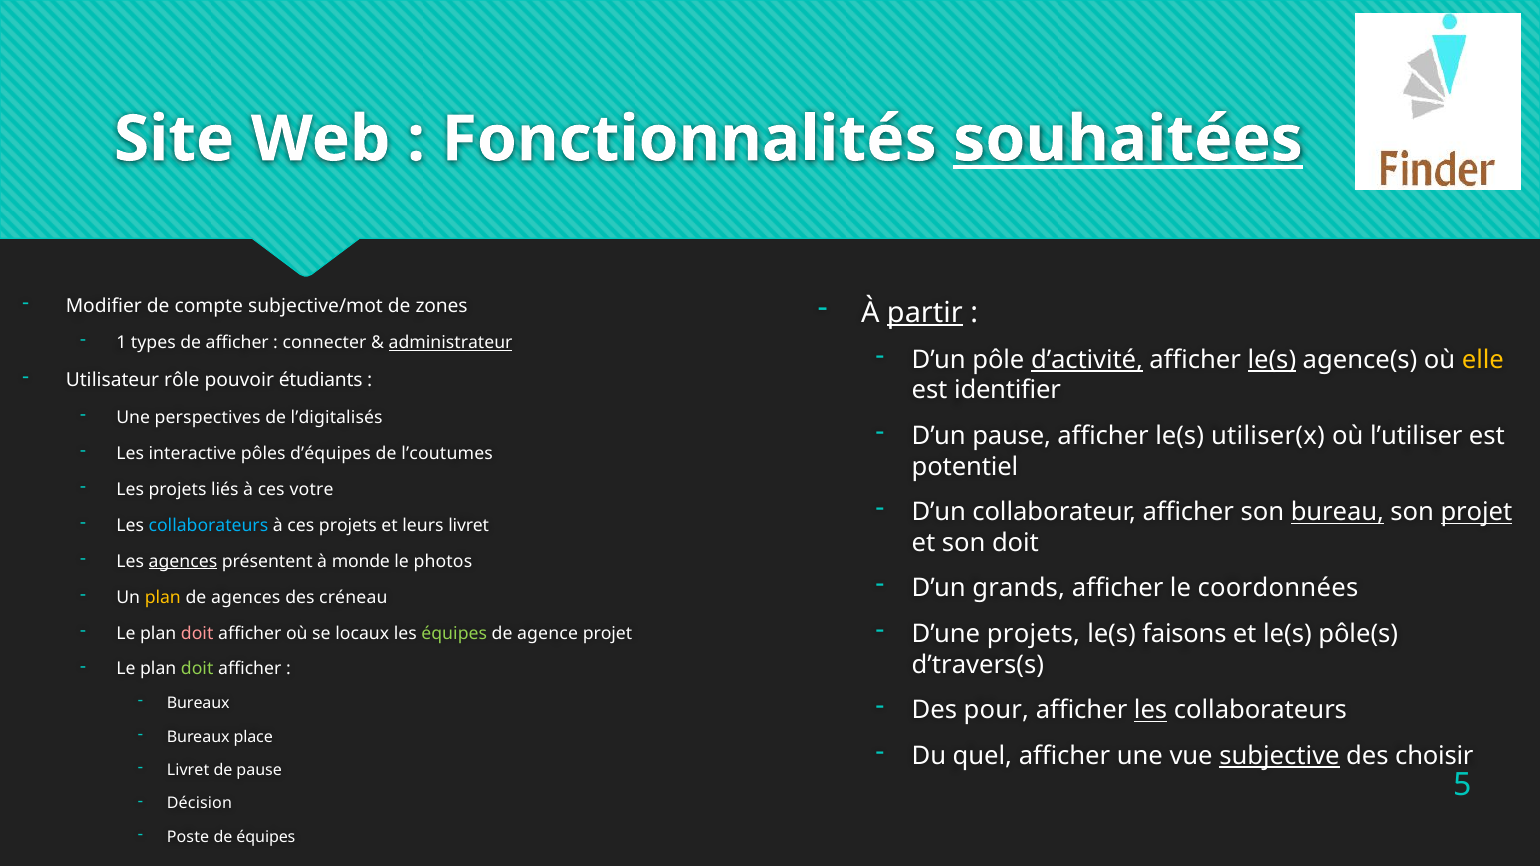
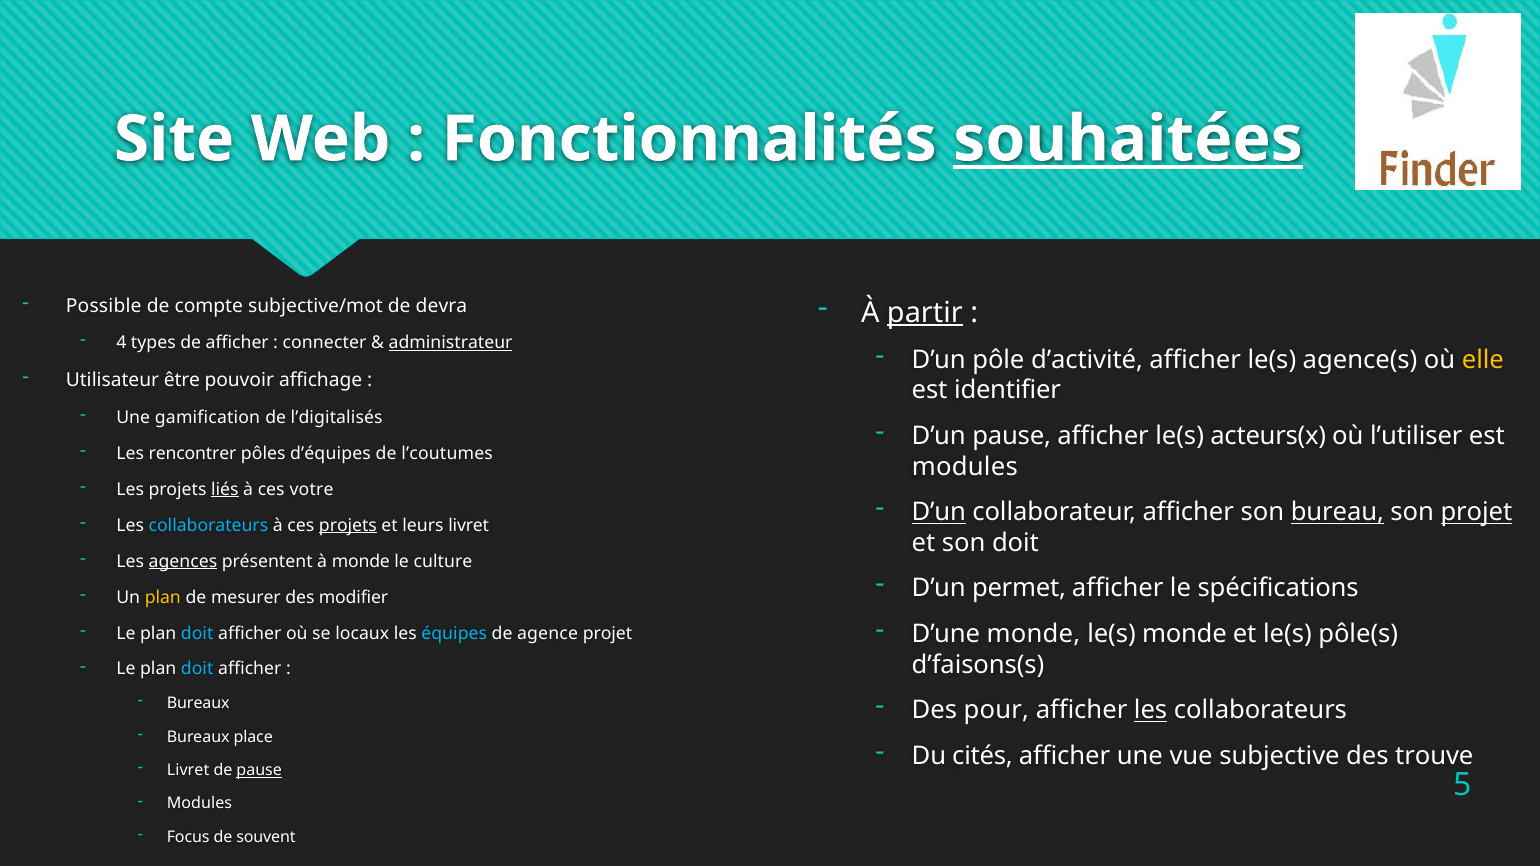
Modifier: Modifier -> Possible
zones: zones -> devra
1: 1 -> 4
d’activité underline: present -> none
le(s at (1272, 360) underline: present -> none
rôle: rôle -> être
étudiants: étudiants -> affichage
perspectives: perspectives -> gamification
utiliser(x: utiliser(x -> acteurs(x
interactive: interactive -> rencontrer
potentiel at (965, 467): potentiel -> modules
liés underline: none -> present
D’un at (939, 512) underline: none -> present
projets at (348, 525) underline: none -> present
photos: photos -> culture
grands: grands -> permet
coordonnées: coordonnées -> spécifications
de agences: agences -> mesurer
créneau: créneau -> modifier
D’une projets: projets -> monde
le(s faisons: faisons -> monde
doit at (197, 633) colour: pink -> light blue
équipes at (454, 633) colour: light green -> light blue
d’travers(s: d’travers(s -> d’faisons(s
doit at (197, 669) colour: light green -> light blue
quel: quel -> cités
subjective underline: present -> none
choisir: choisir -> trouve
pause at (259, 770) underline: none -> present
Décision at (199, 804): Décision -> Modules
Poste: Poste -> Focus
de équipes: équipes -> souvent
